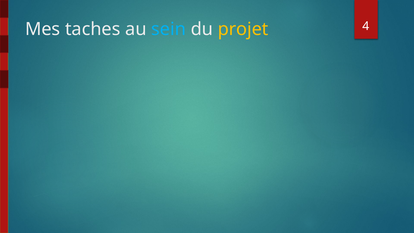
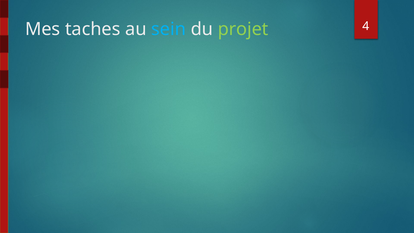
projet colour: yellow -> light green
